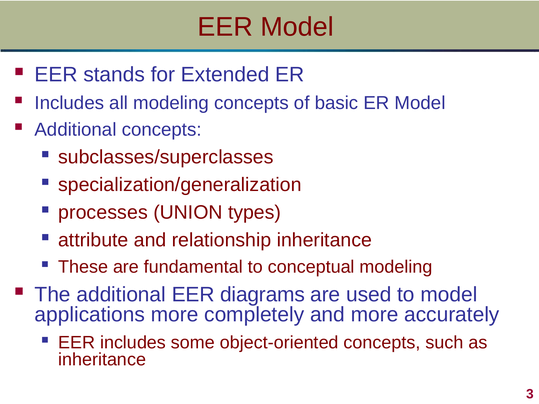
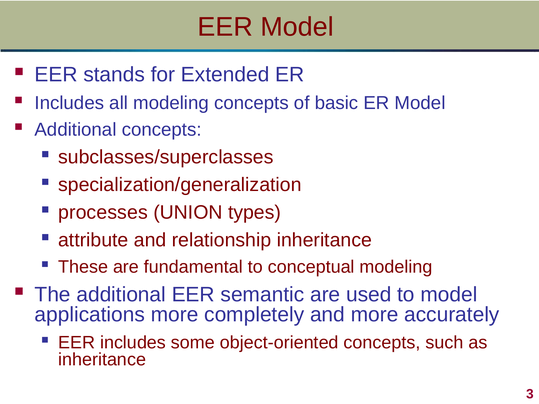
diagrams: diagrams -> semantic
